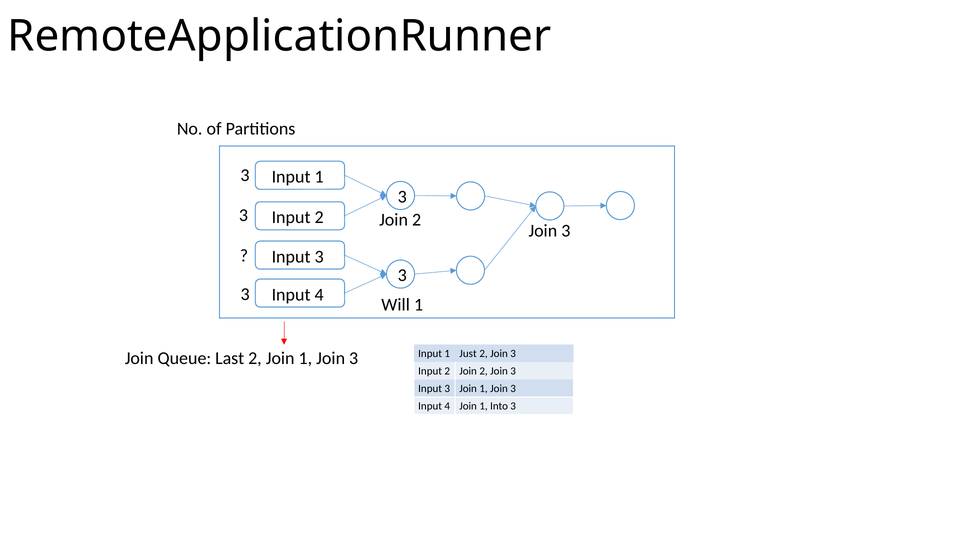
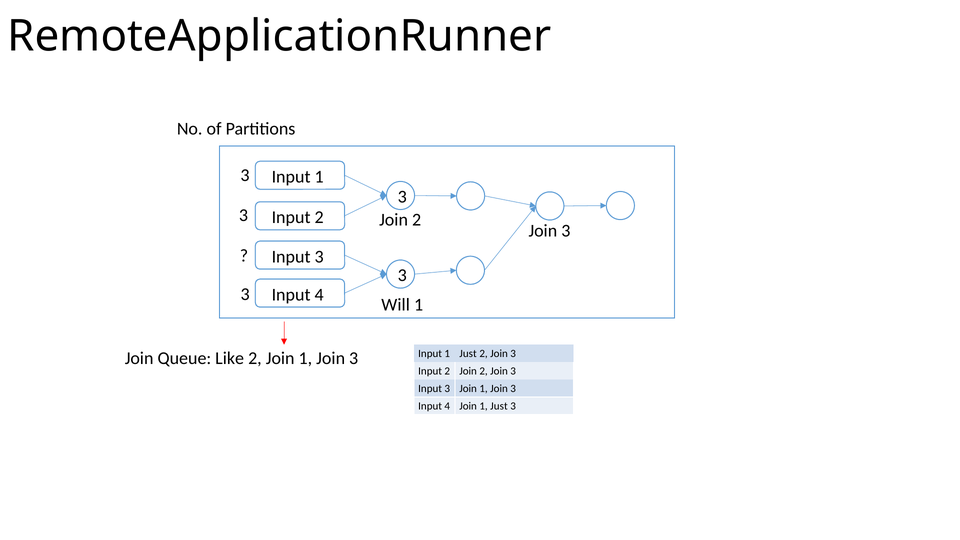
Last: Last -> Like
Join 1 Into: Into -> Just
